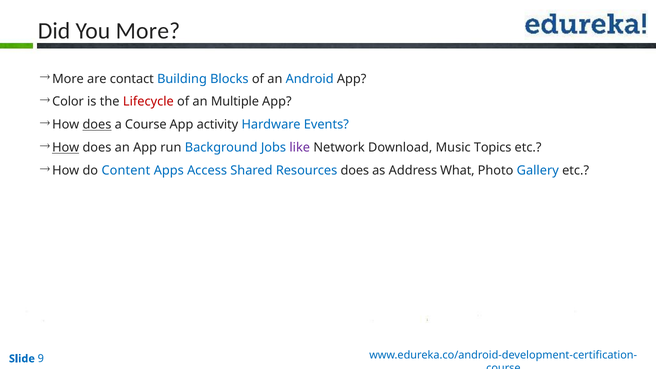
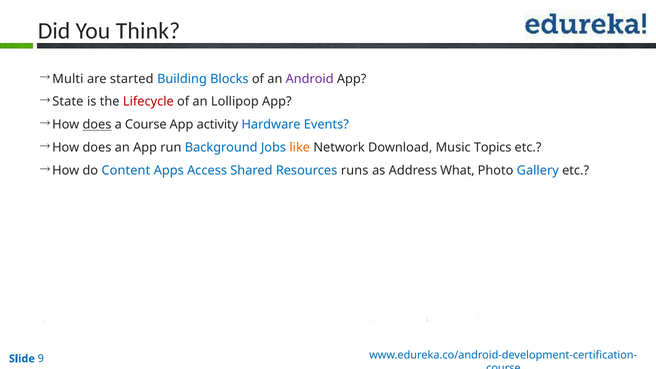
You More: More -> Think
More at (68, 79): More -> Multi
contact: contact -> started
Android colour: blue -> purple
Color: Color -> State
Multiple: Multiple -> Lollipop
How at (66, 148) underline: present -> none
like colour: purple -> orange
Resources does: does -> runs
